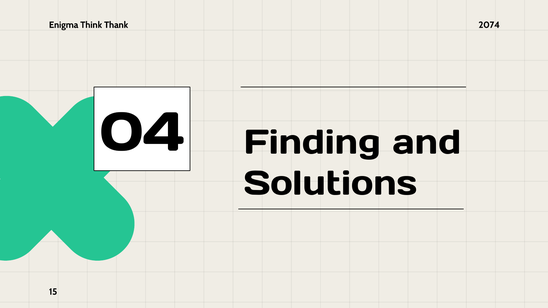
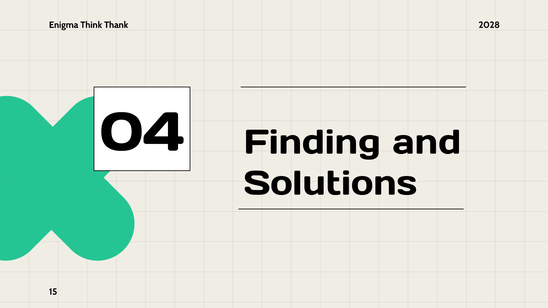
2074: 2074 -> 2028
